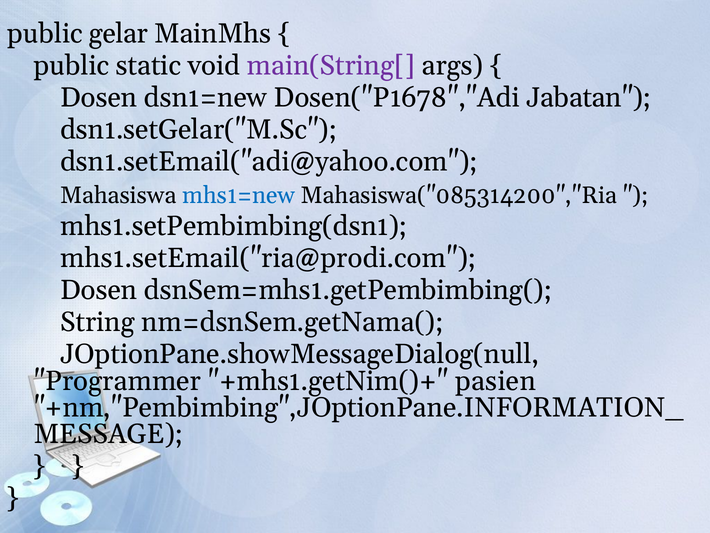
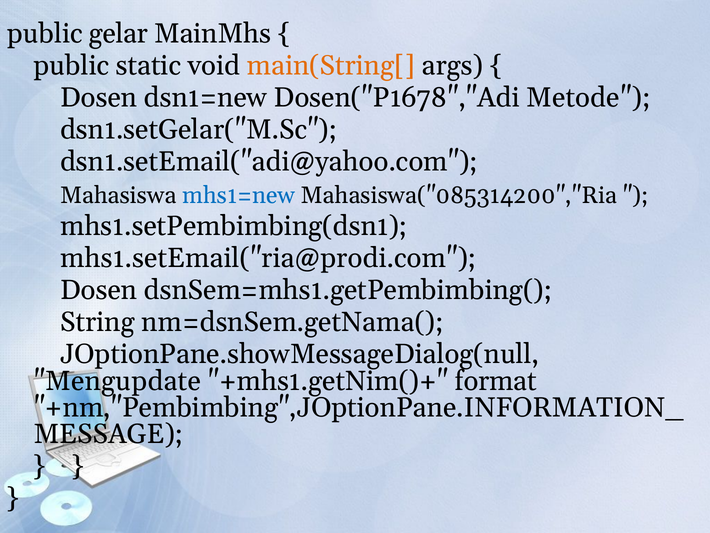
main(String[ colour: purple -> orange
Jabatan: Jabatan -> Metode
Programmer: Programmer -> Mengupdate
pasien: pasien -> format
